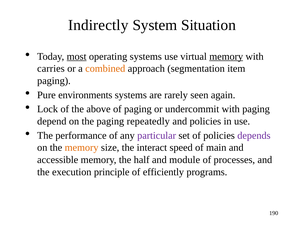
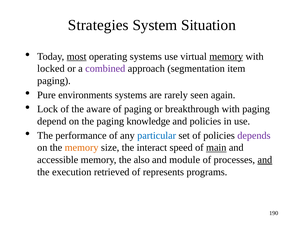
Indirectly: Indirectly -> Strategies
carries: carries -> locked
combined colour: orange -> purple
above: above -> aware
undercommit: undercommit -> breakthrough
repeatedly: repeatedly -> knowledge
particular colour: purple -> blue
main underline: none -> present
half: half -> also
and at (265, 160) underline: none -> present
principle: principle -> retrieved
efficiently: efficiently -> represents
